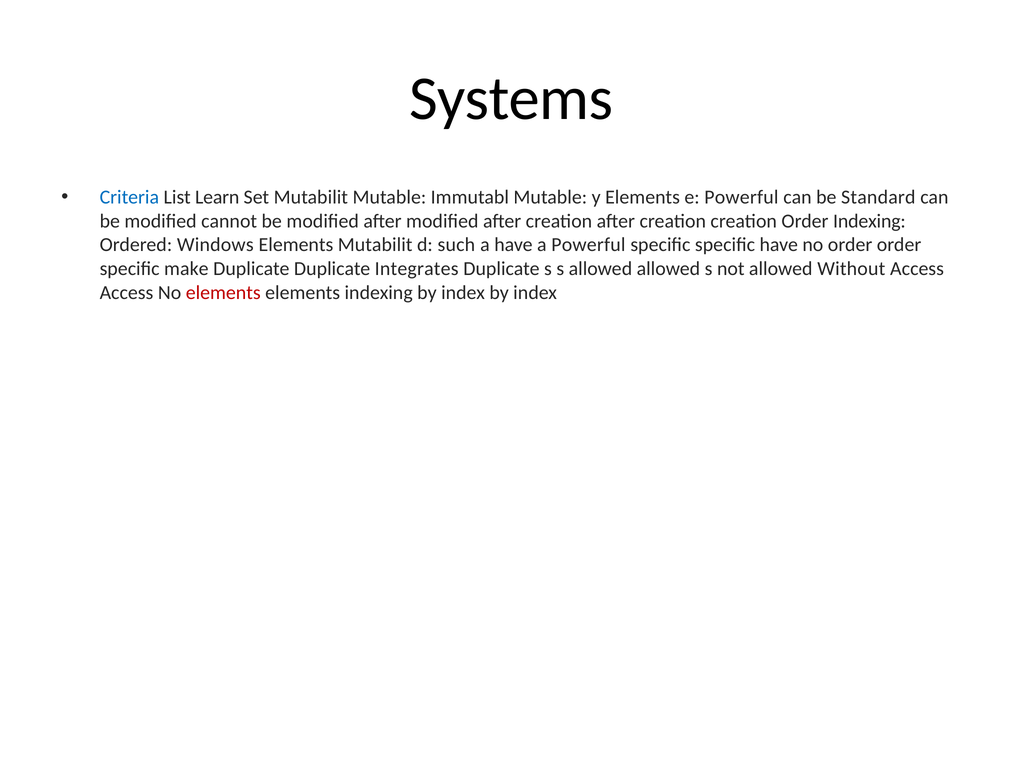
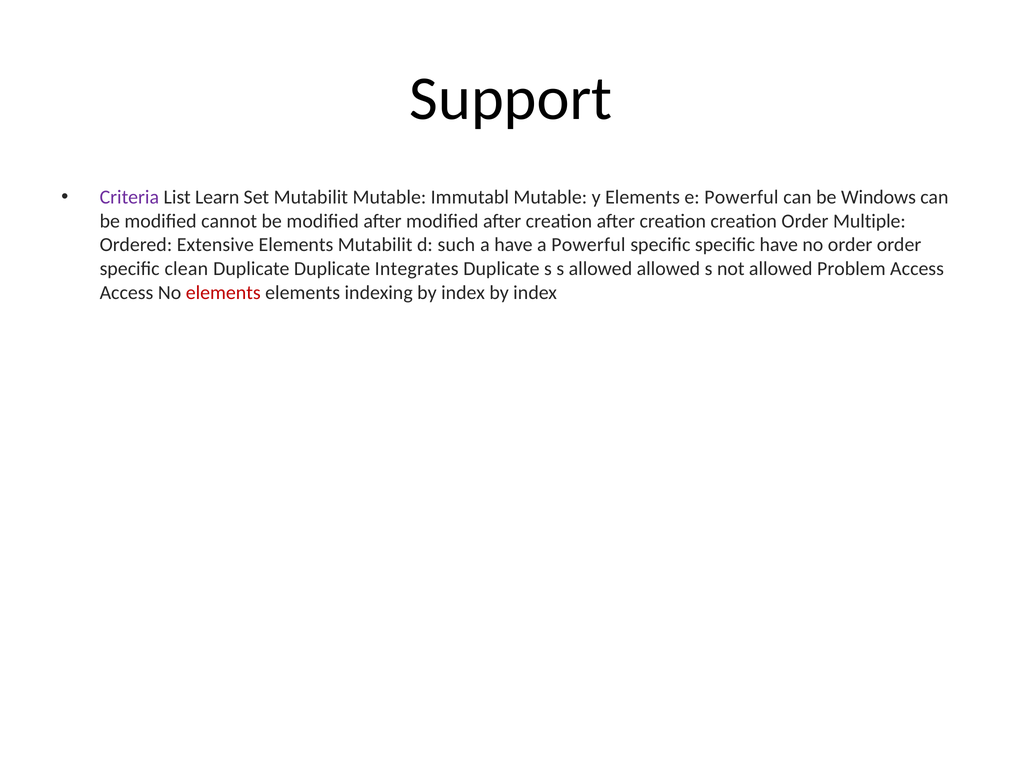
Systems: Systems -> Support
Criteria colour: blue -> purple
Standard: Standard -> Windows
Order Indexing: Indexing -> Multiple
Windows: Windows -> Extensive
make: make -> clean
Without: Without -> Problem
